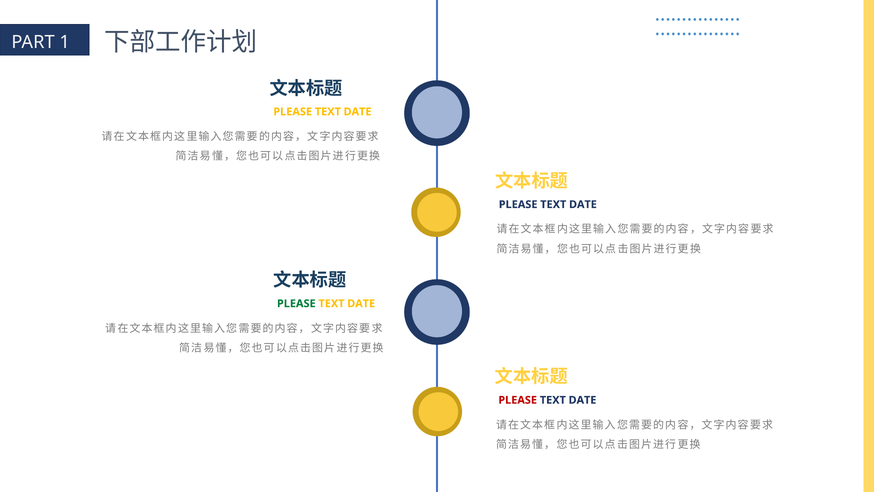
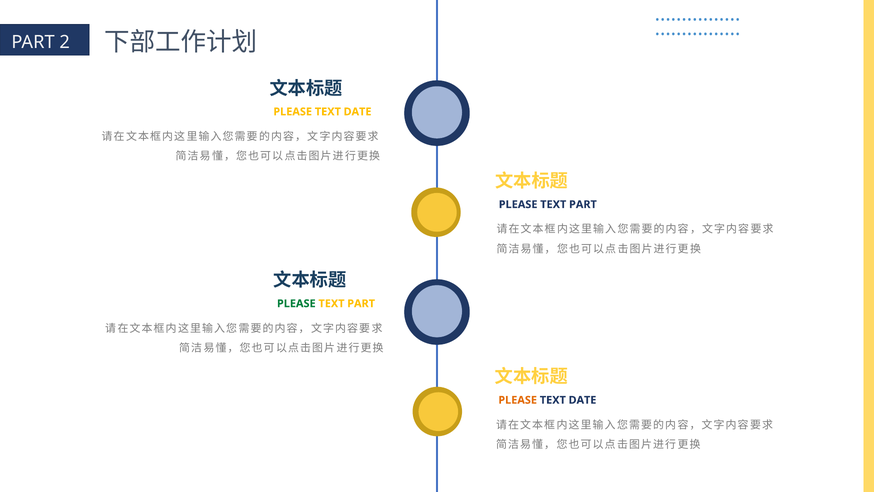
1: 1 -> 2
DATE at (583, 204): DATE -> PART
DATE at (361, 303): DATE -> PART
PLEASE at (518, 400) colour: red -> orange
